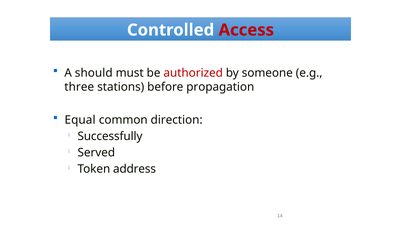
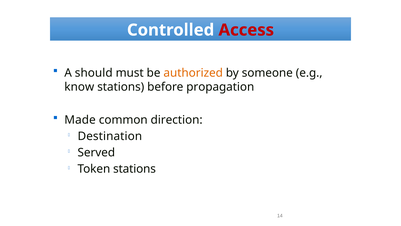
authorized colour: red -> orange
three: three -> know
Equal: Equal -> Made
Successfully: Successfully -> Destination
Token address: address -> stations
